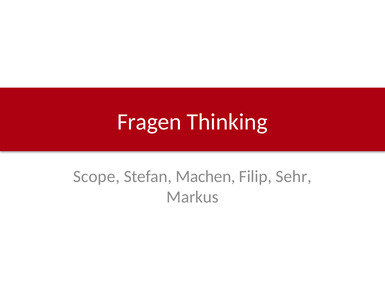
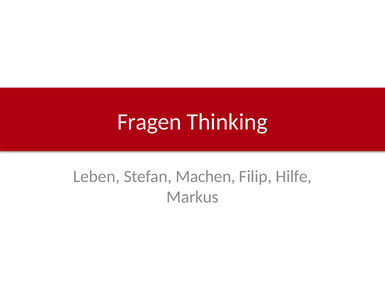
Scope: Scope -> Leben
Sehr: Sehr -> Hilfe
